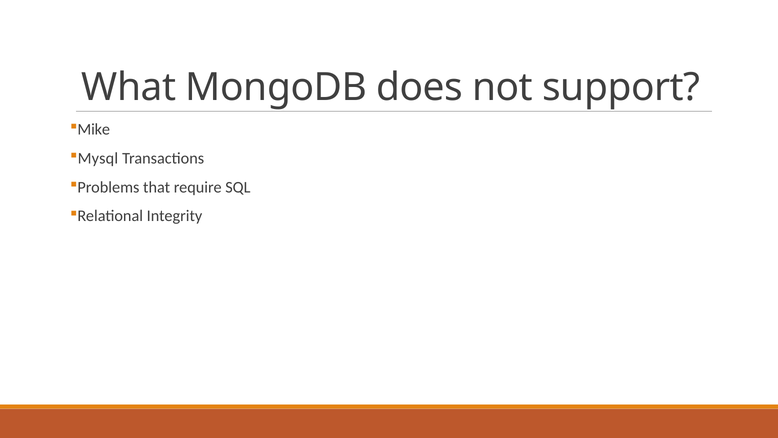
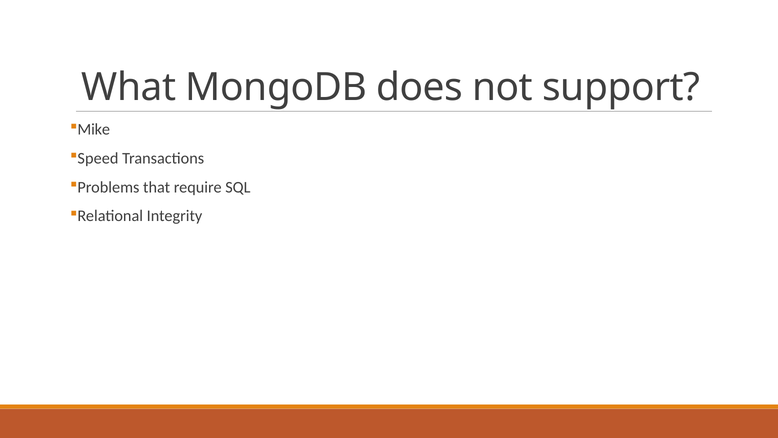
Mysql: Mysql -> Speed
